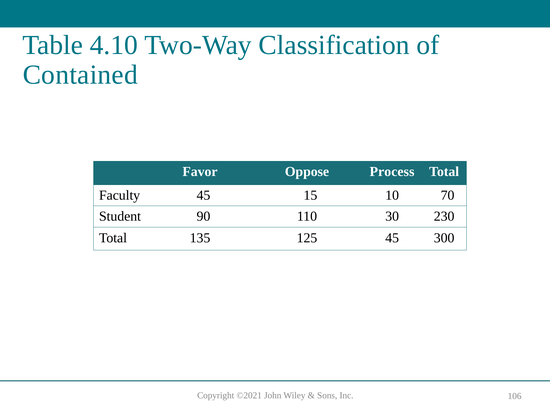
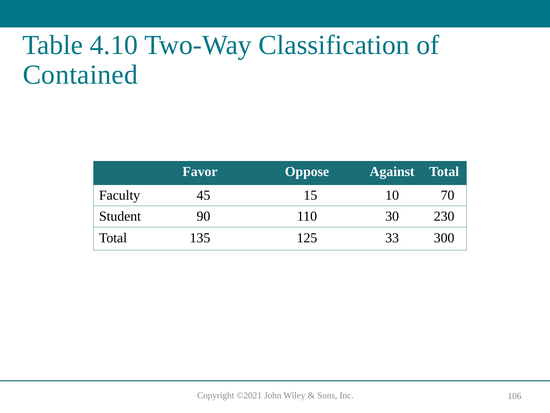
Process: Process -> Against
125 45: 45 -> 33
